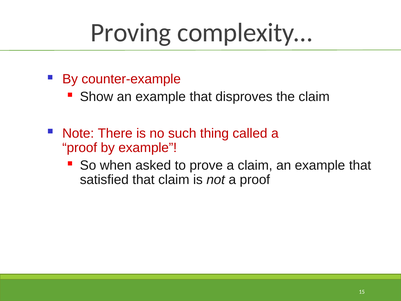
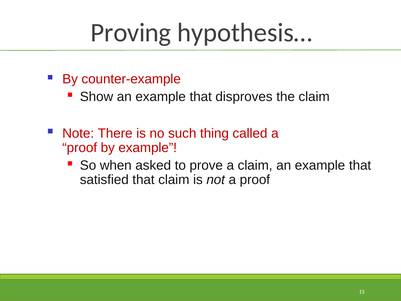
complexity…: complexity… -> hypothesis…
